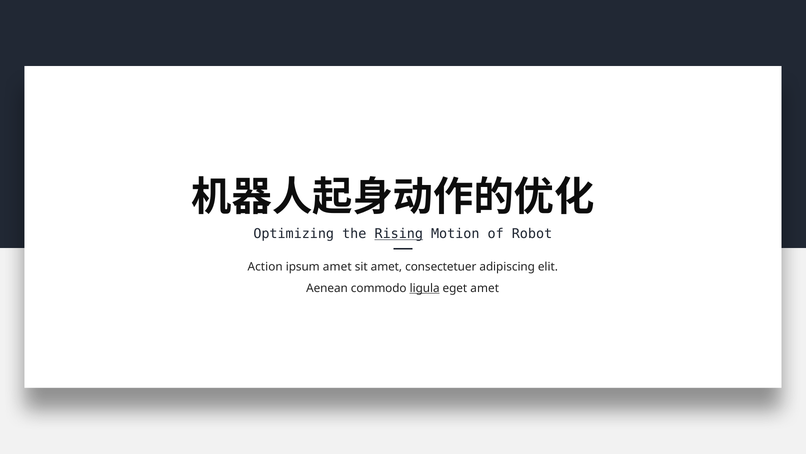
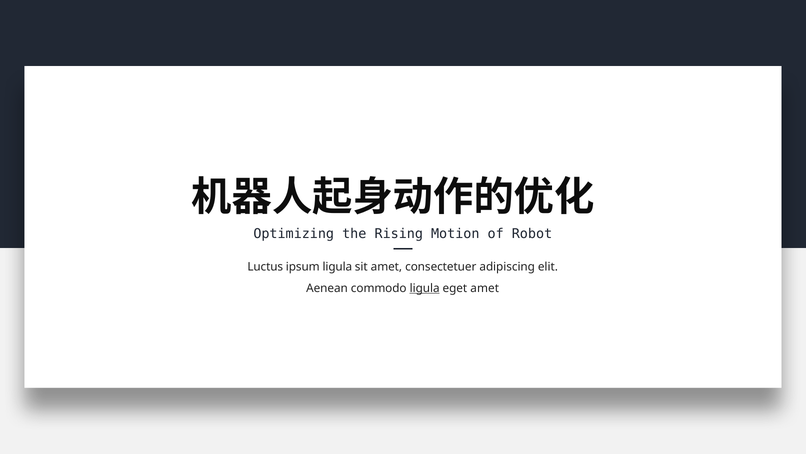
Rising underline: present -> none
Action: Action -> Luctus
ipsum amet: amet -> ligula
